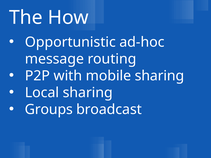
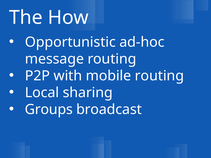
mobile sharing: sharing -> routing
